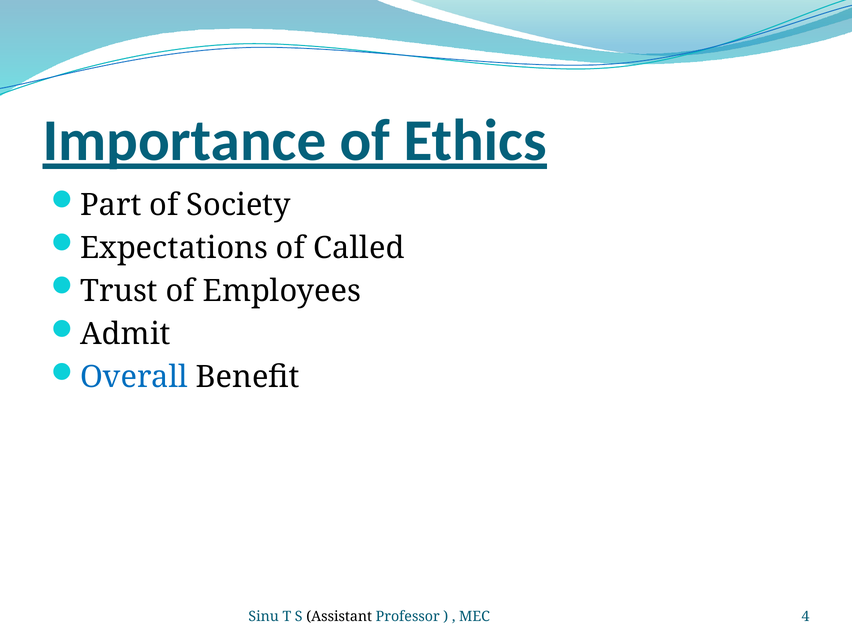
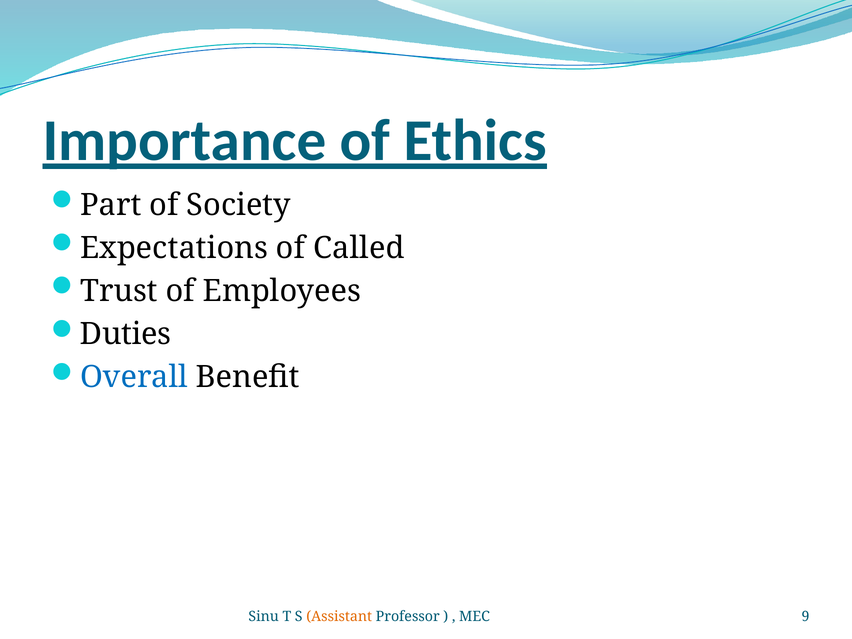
Admit: Admit -> Duties
Assistant colour: black -> orange
4: 4 -> 9
